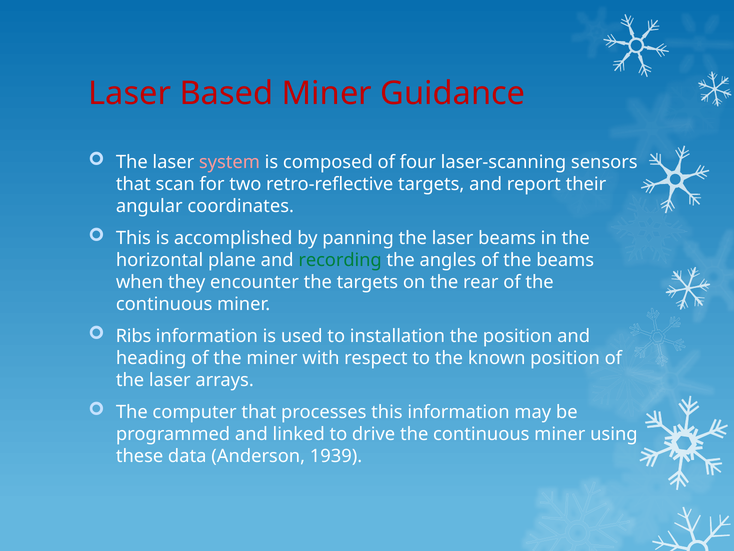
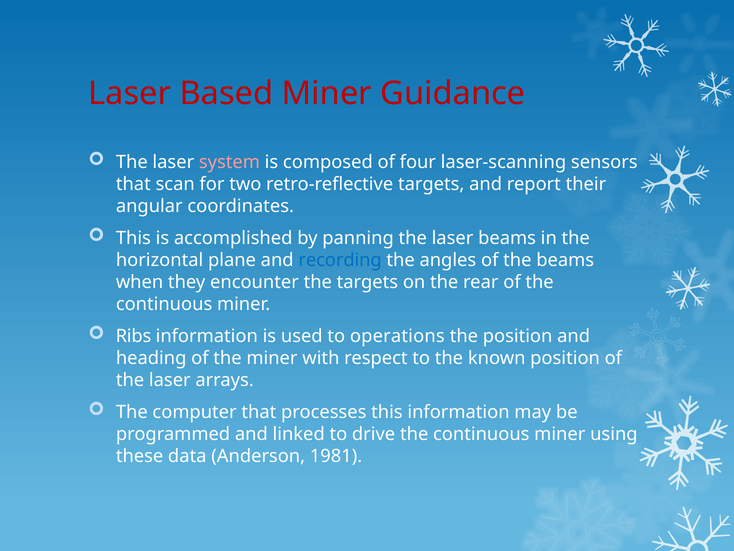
recording colour: green -> blue
installation: installation -> operations
1939: 1939 -> 1981
